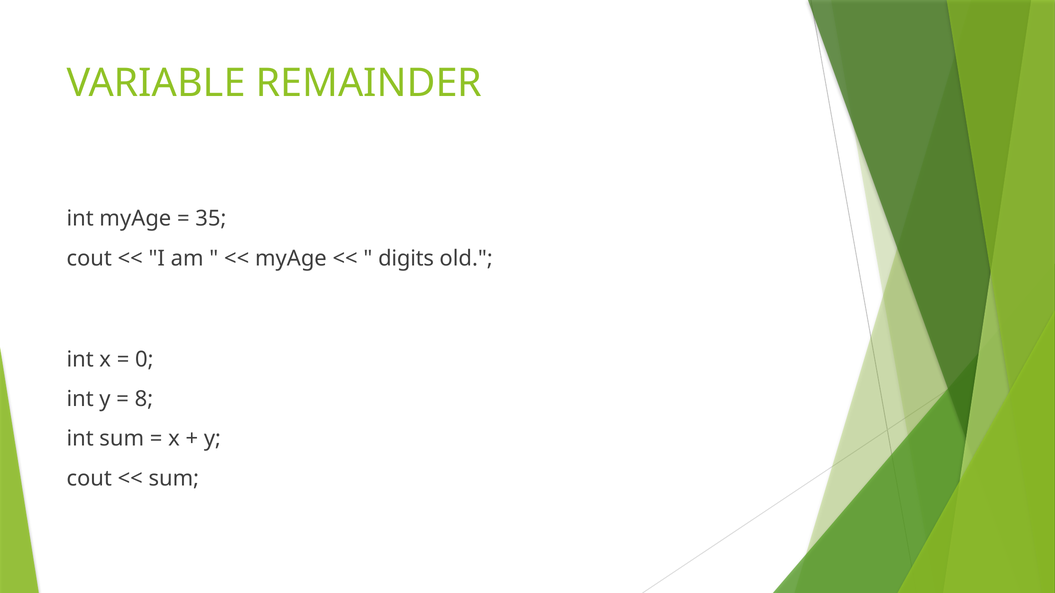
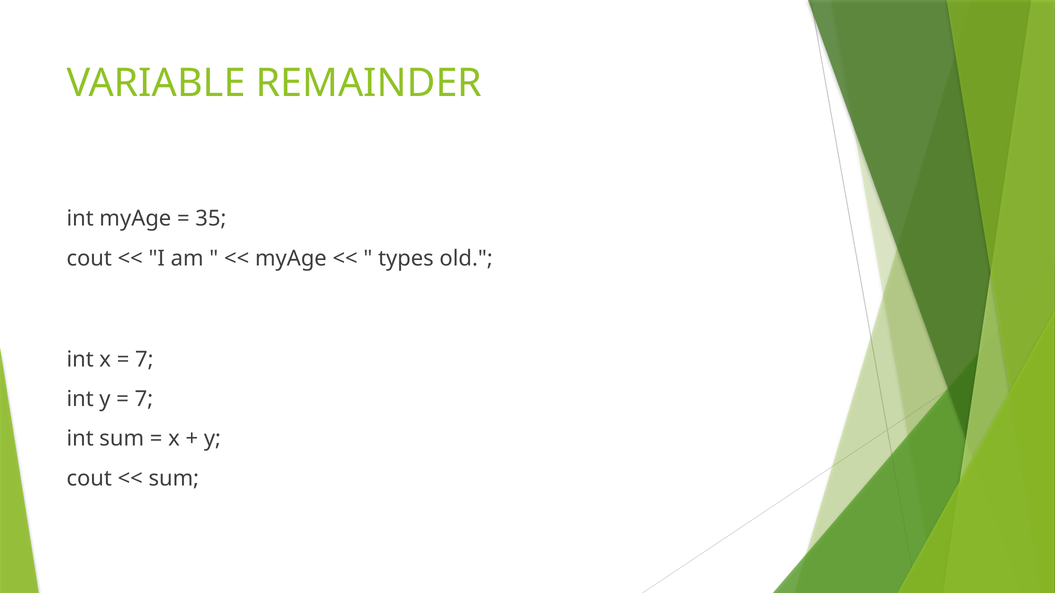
digits: digits -> types
0 at (144, 360): 0 -> 7
8 at (144, 399): 8 -> 7
